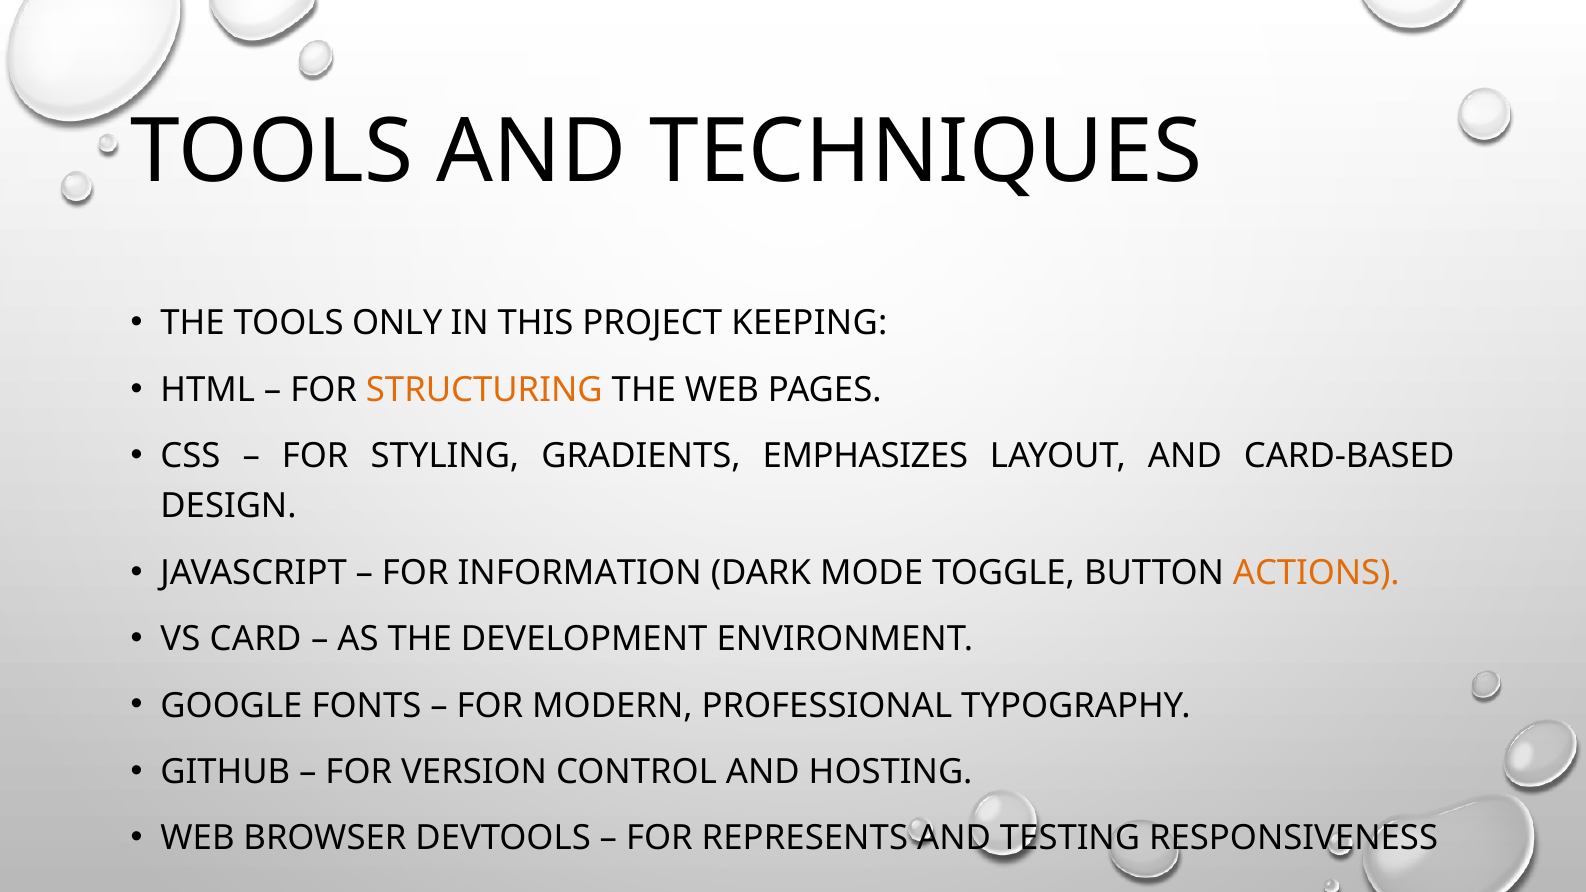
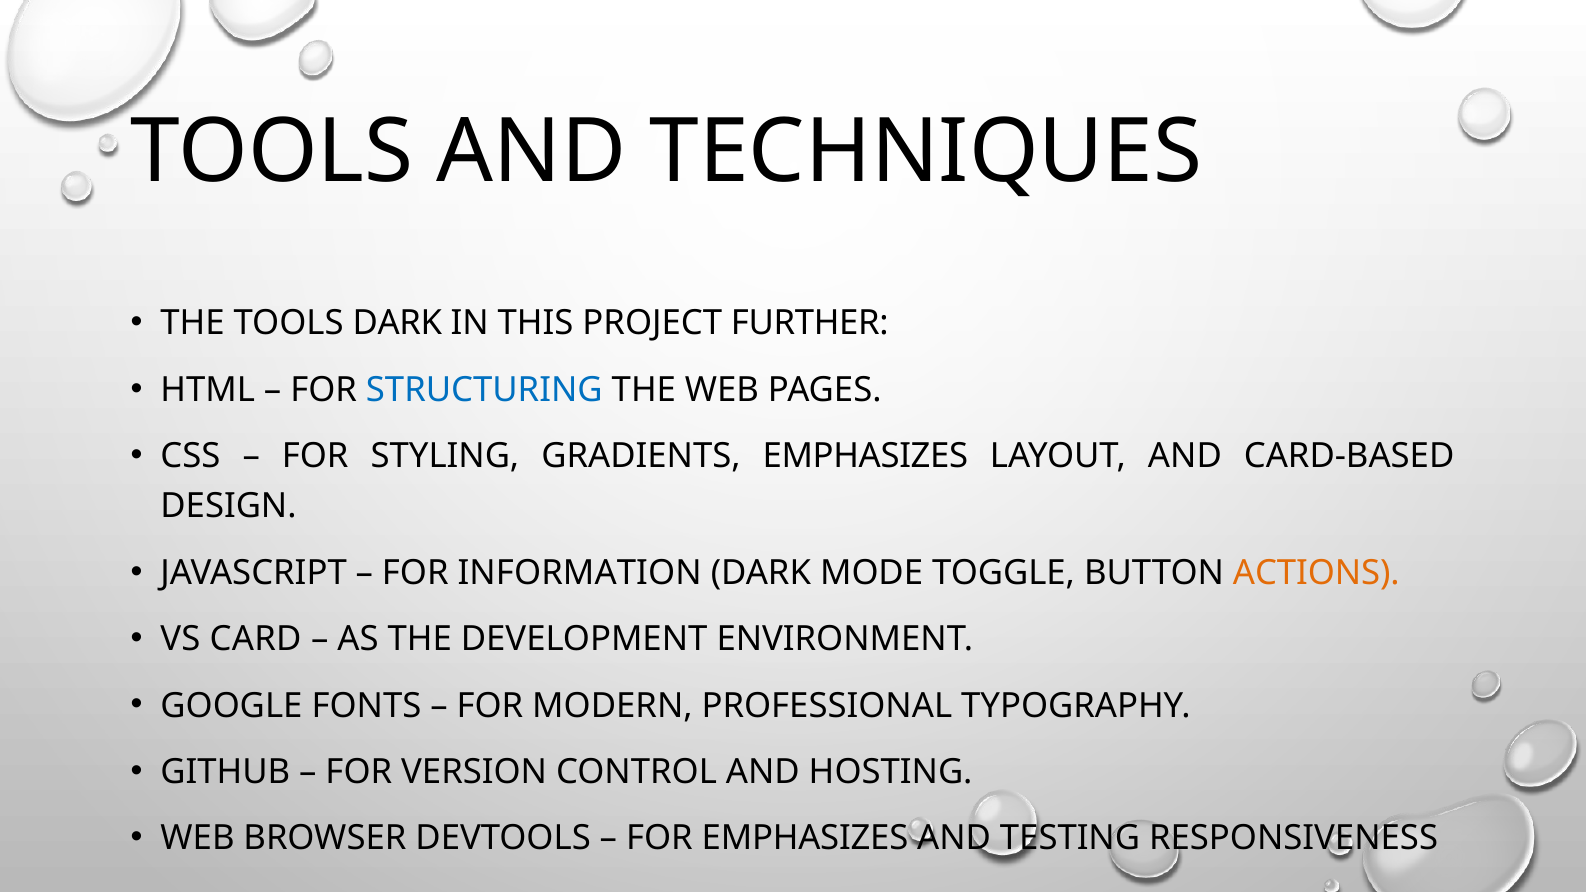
TOOLS ONLY: ONLY -> DARK
KEEPING: KEEPING -> FURTHER
STRUCTURING colour: orange -> blue
FOR REPRESENTS: REPRESENTS -> EMPHASIZES
